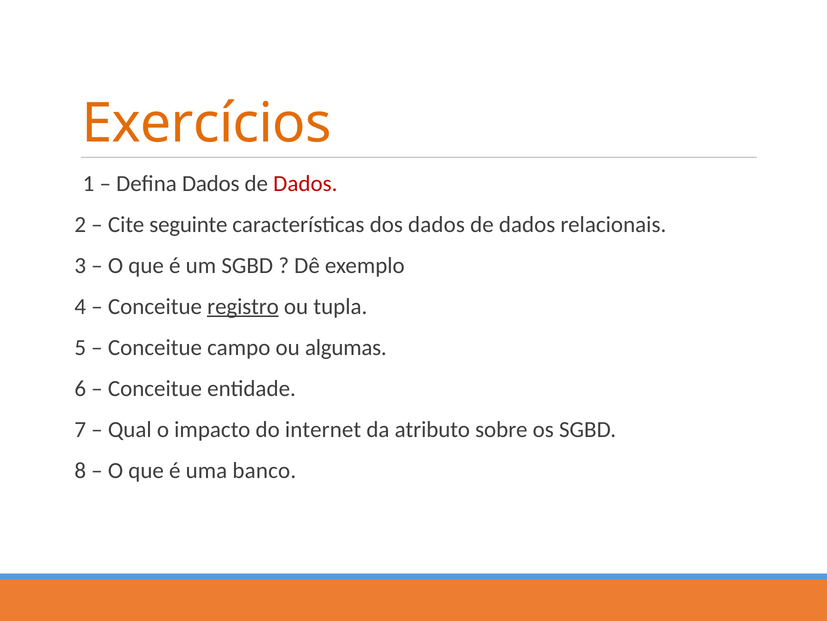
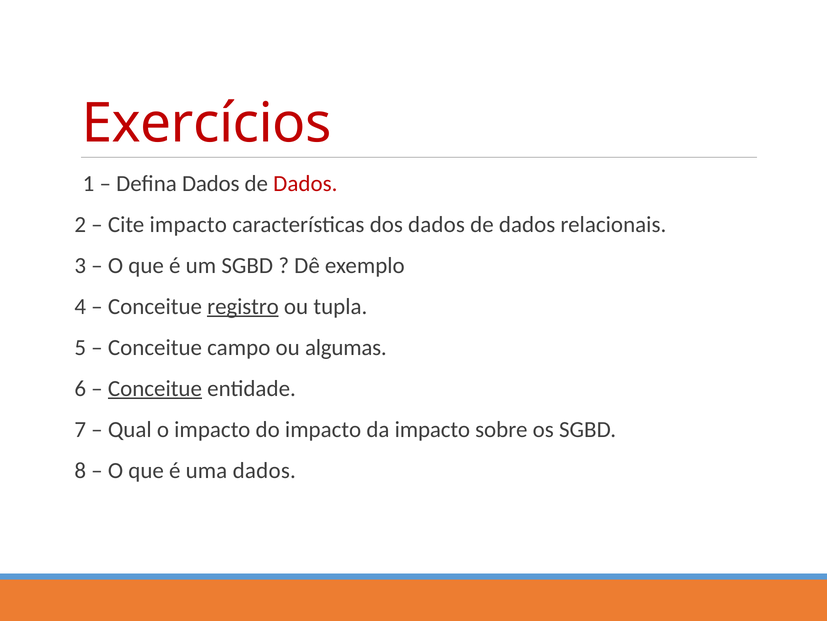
Exercícios colour: orange -> red
Cite seguinte: seguinte -> impacto
Conceitue at (155, 388) underline: none -> present
do internet: internet -> impacto
da atributo: atributo -> impacto
uma banco: banco -> dados
